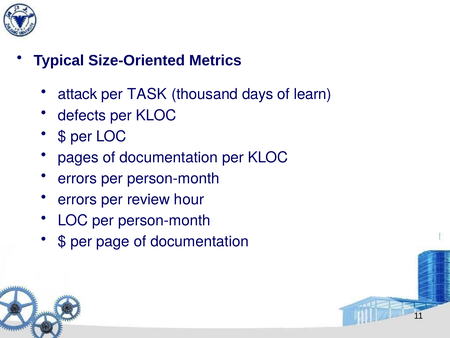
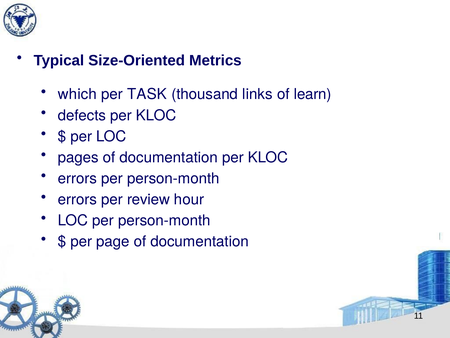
attack: attack -> which
days: days -> links
